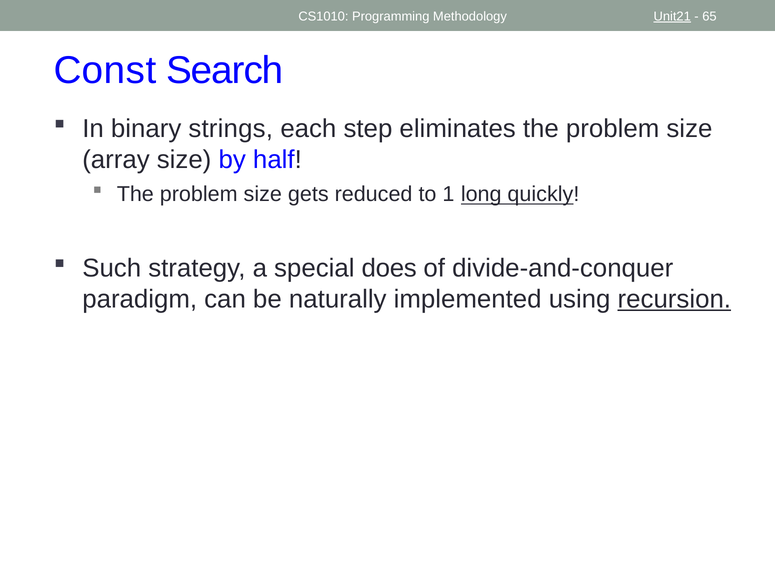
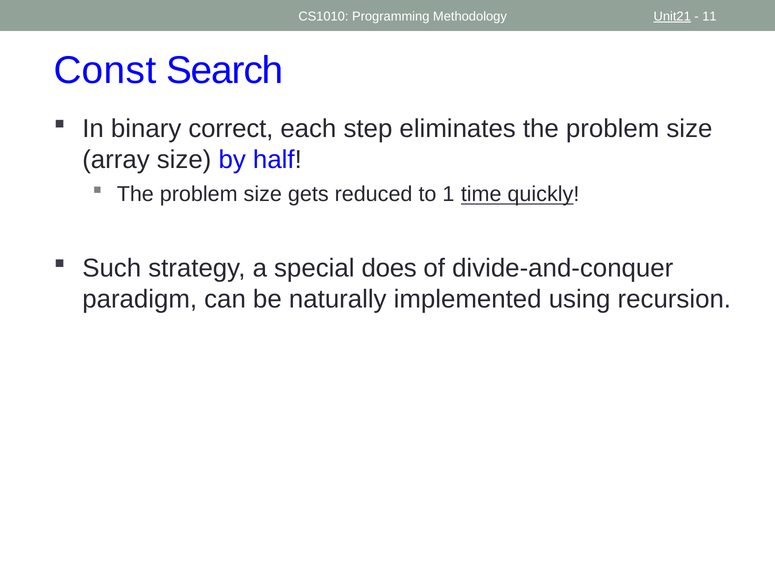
65: 65 -> 11
strings: strings -> correct
long: long -> time
recursion underline: present -> none
